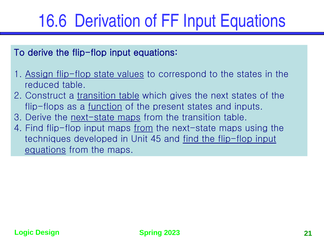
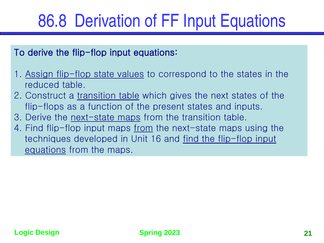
16.6: 16.6 -> 86.8
function underline: present -> none
45: 45 -> 16
